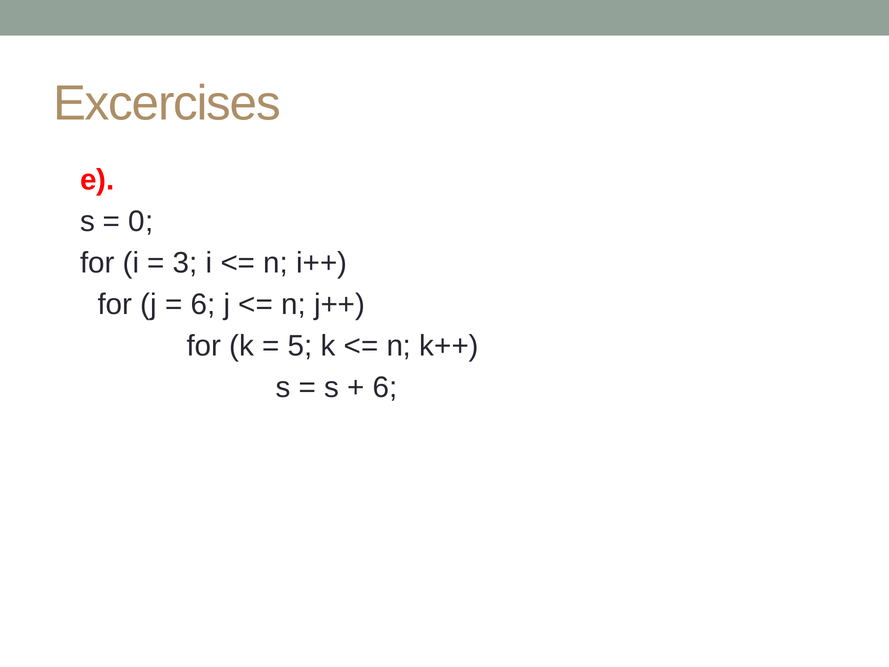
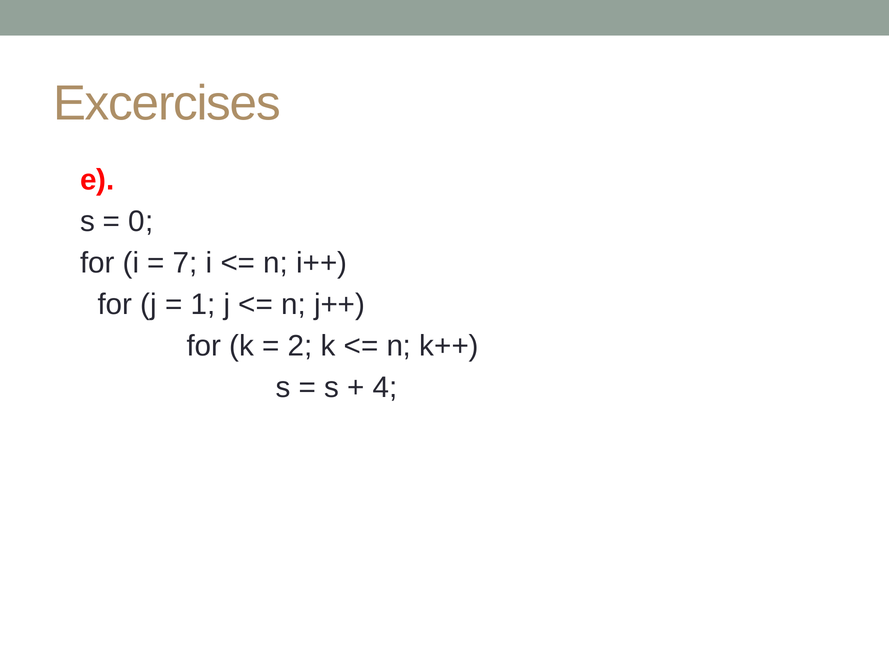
3: 3 -> 7
6 at (203, 304): 6 -> 1
5: 5 -> 2
6 at (385, 387): 6 -> 4
